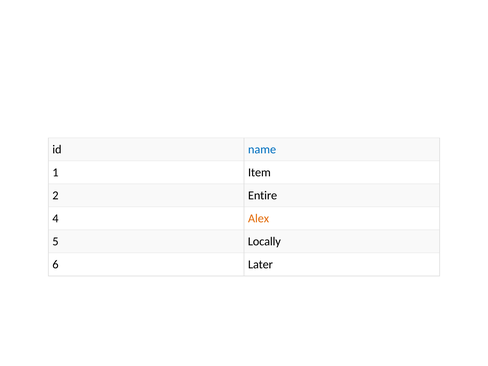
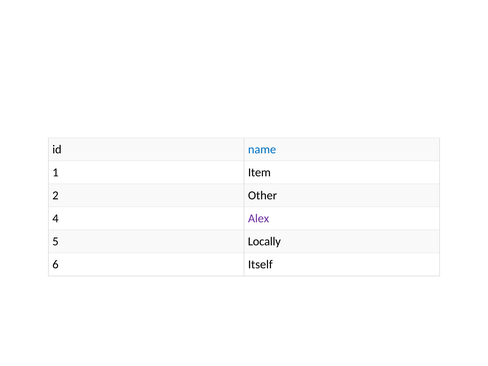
Entire: Entire -> Other
Alex colour: orange -> purple
Later: Later -> Itself
